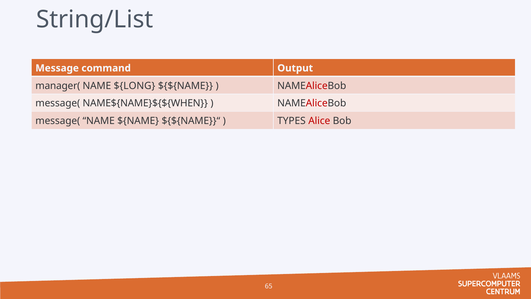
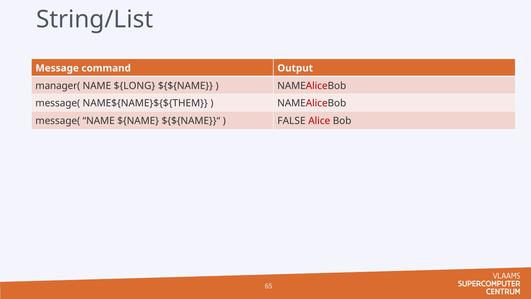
NAME${NAME}${${WHEN: NAME${NAME}${${WHEN -> NAME${NAME}${${THEM
TYPES: TYPES -> FALSE
